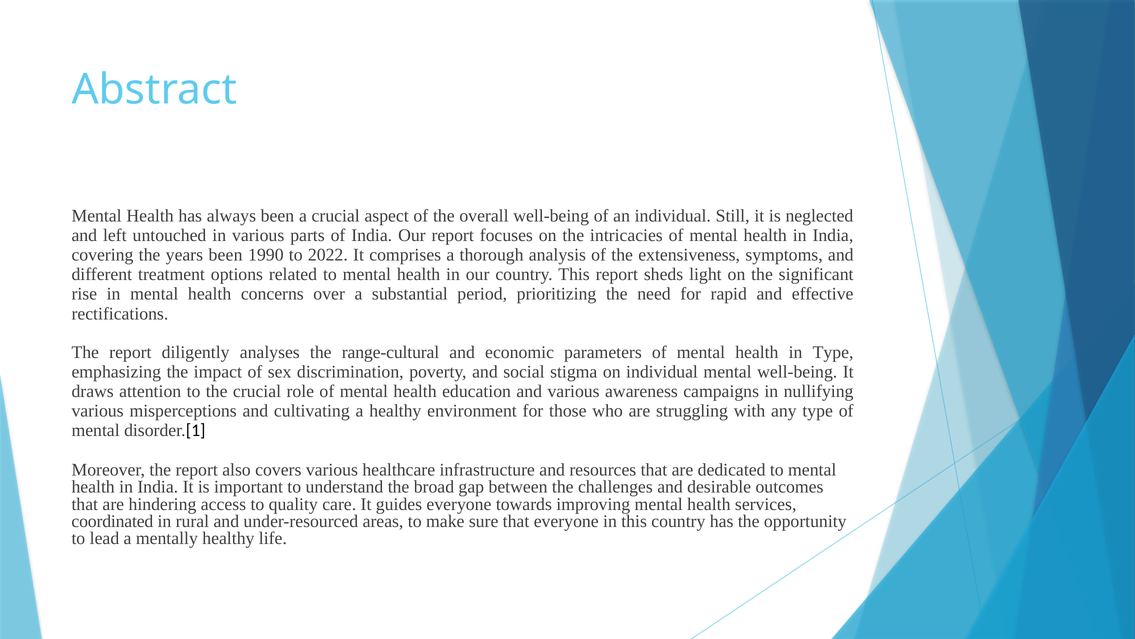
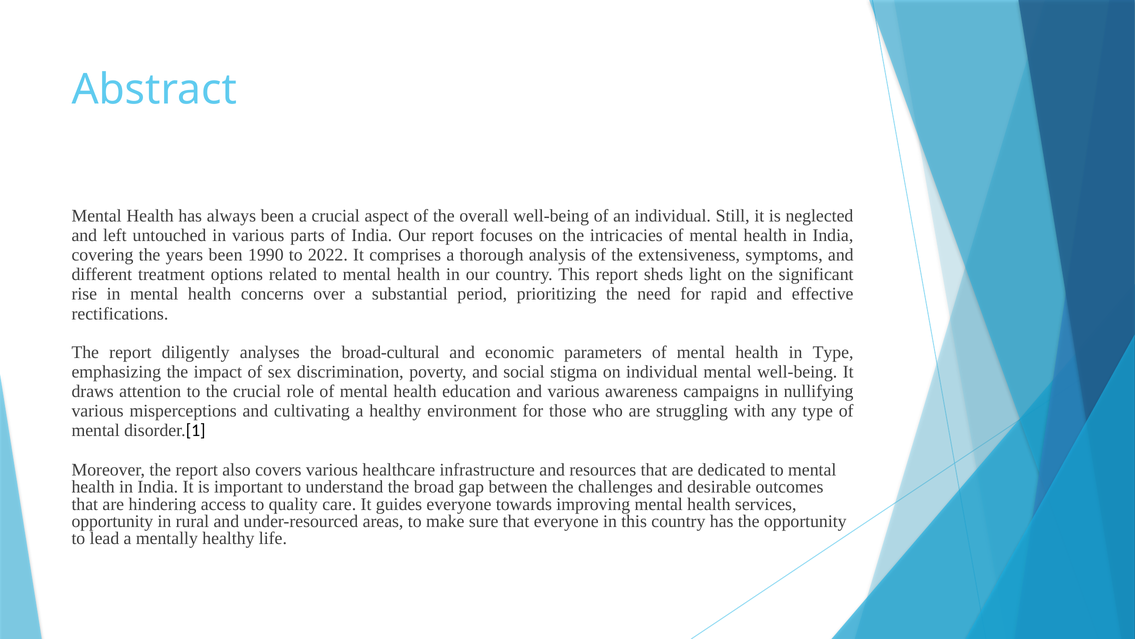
range-cultural: range-cultural -> broad-cultural
coordinated at (112, 521): coordinated -> opportunity
